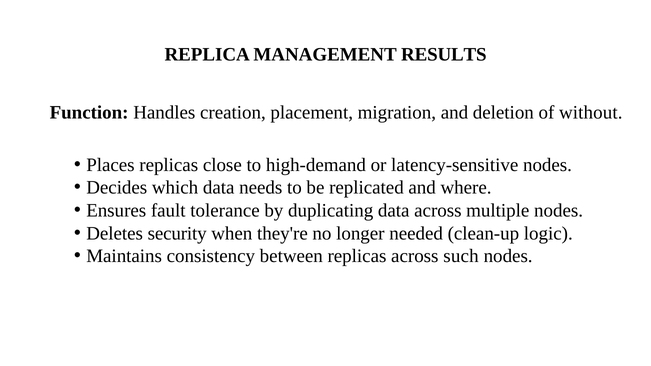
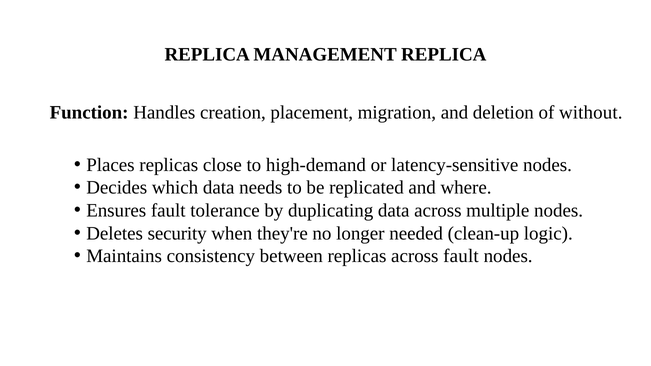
MANAGEMENT RESULTS: RESULTS -> REPLICA
across such: such -> fault
